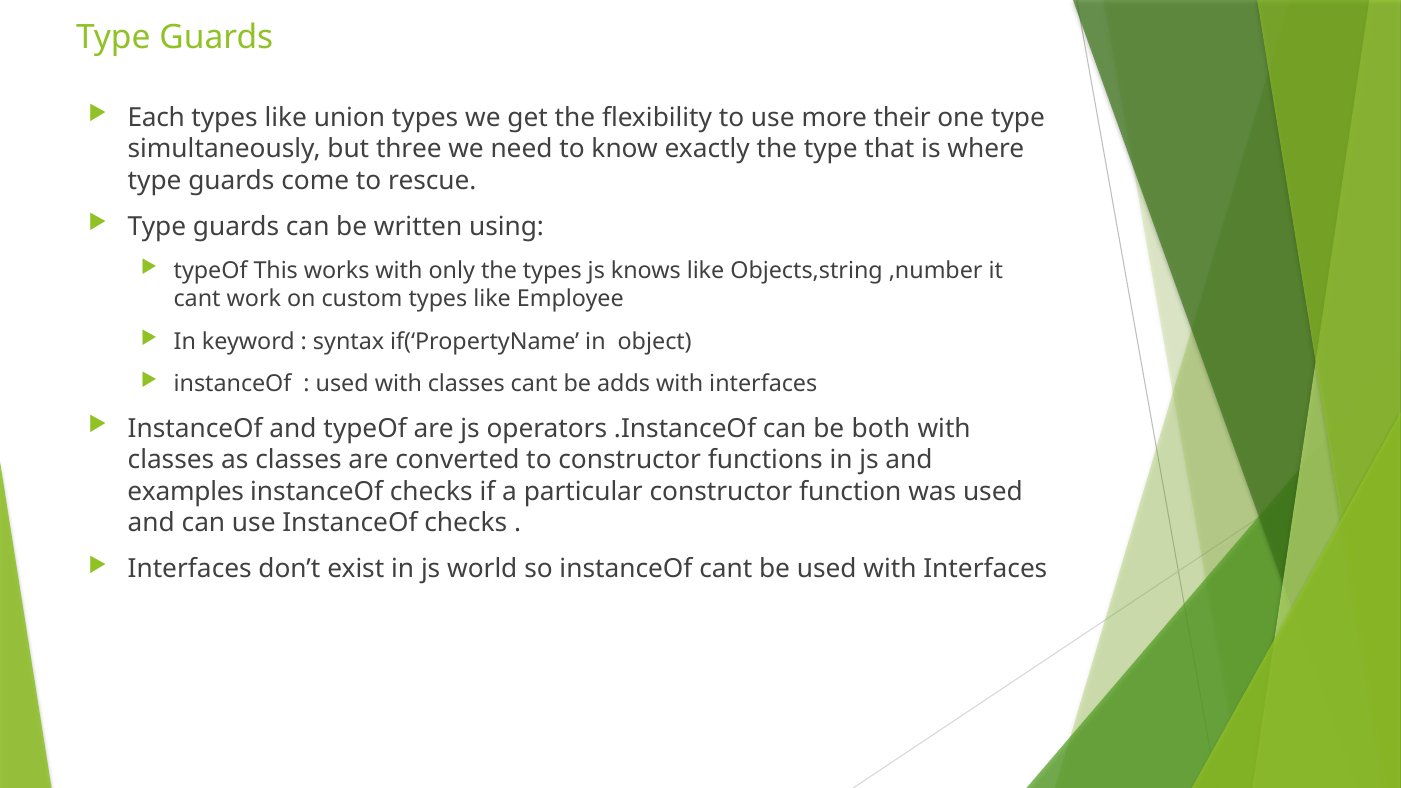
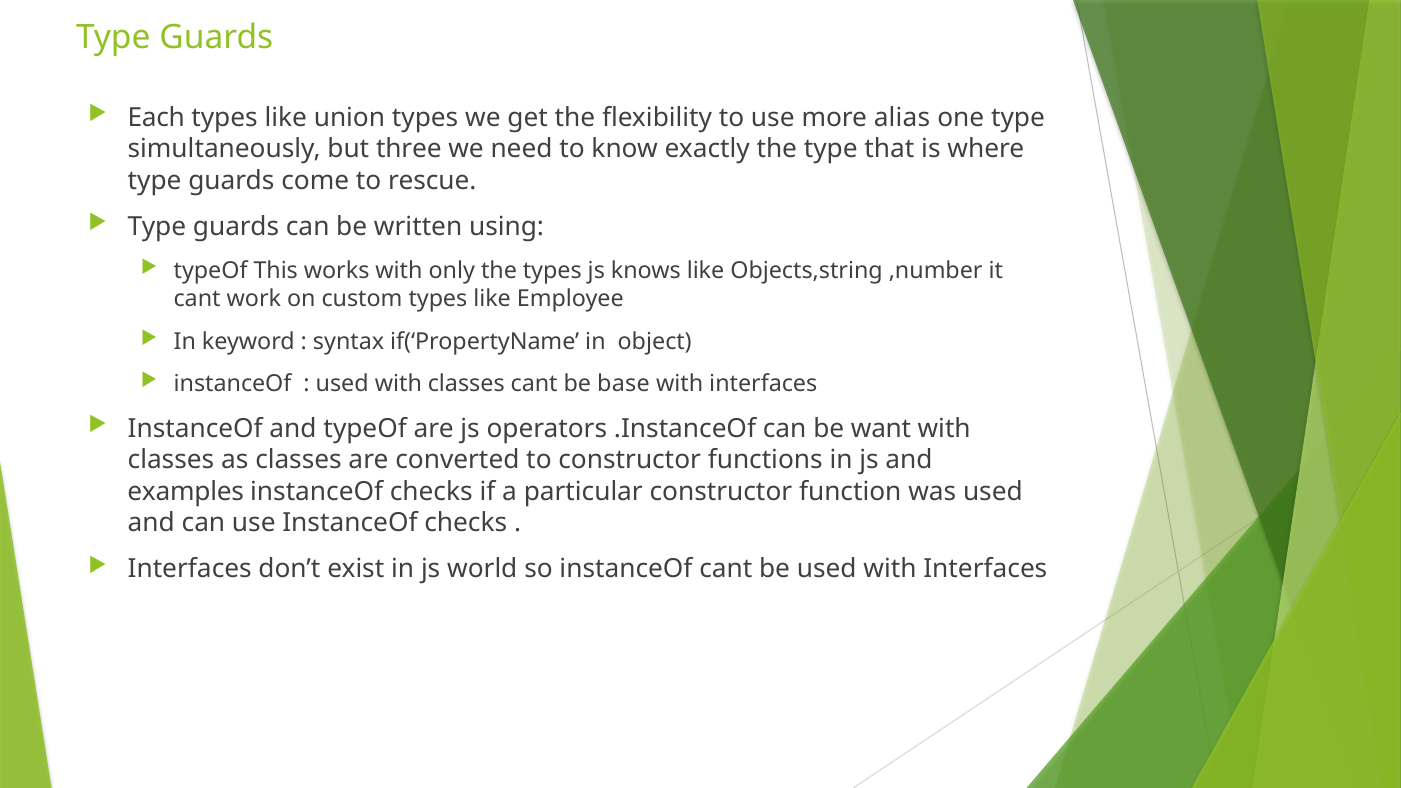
their: their -> alias
adds: adds -> base
both: both -> want
